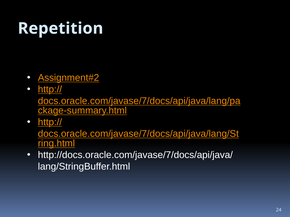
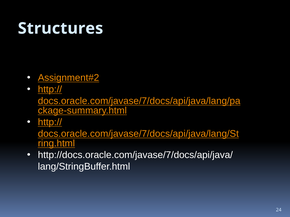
Repetition: Repetition -> Structures
